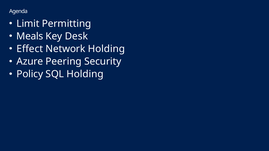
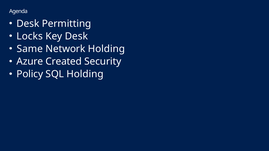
Limit at (28, 24): Limit -> Desk
Meals: Meals -> Locks
Effect: Effect -> Same
Peering: Peering -> Created
